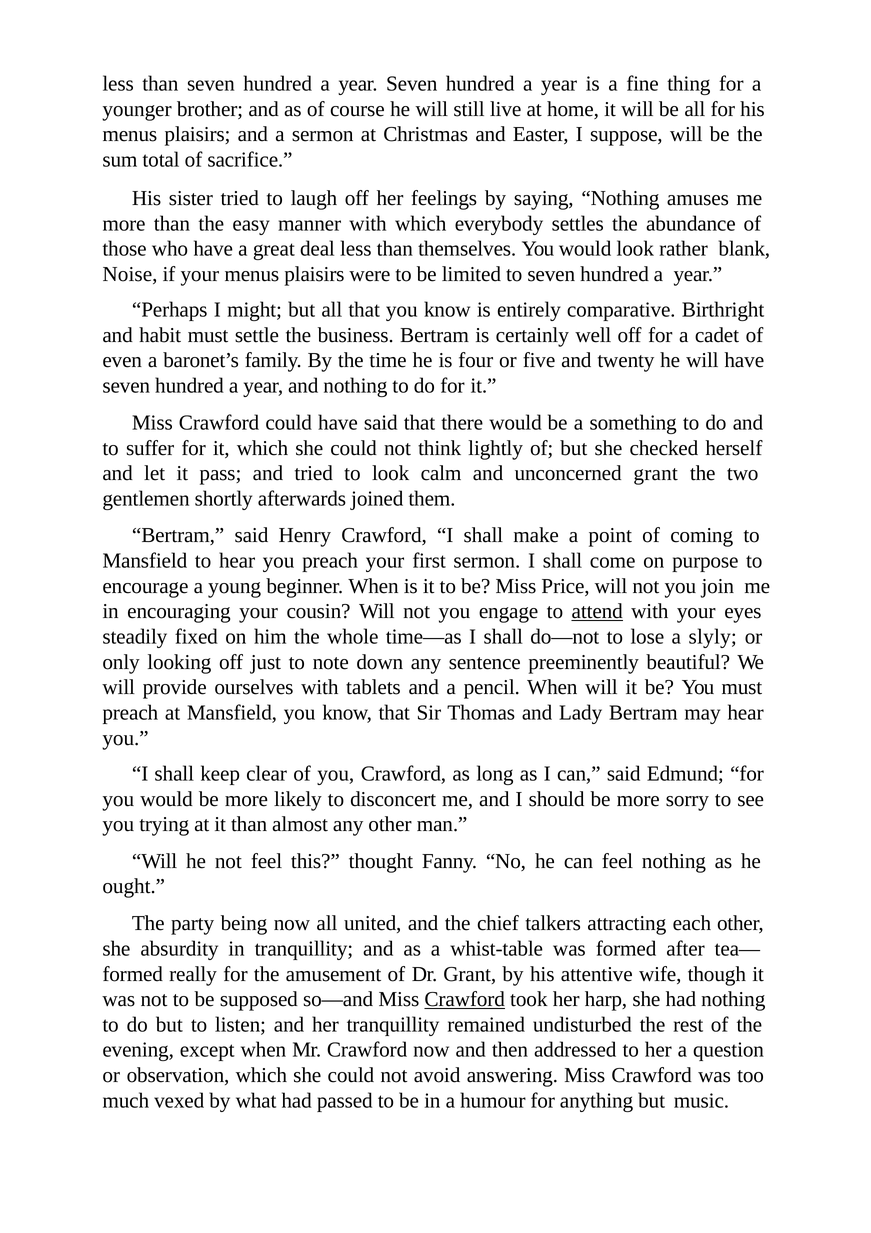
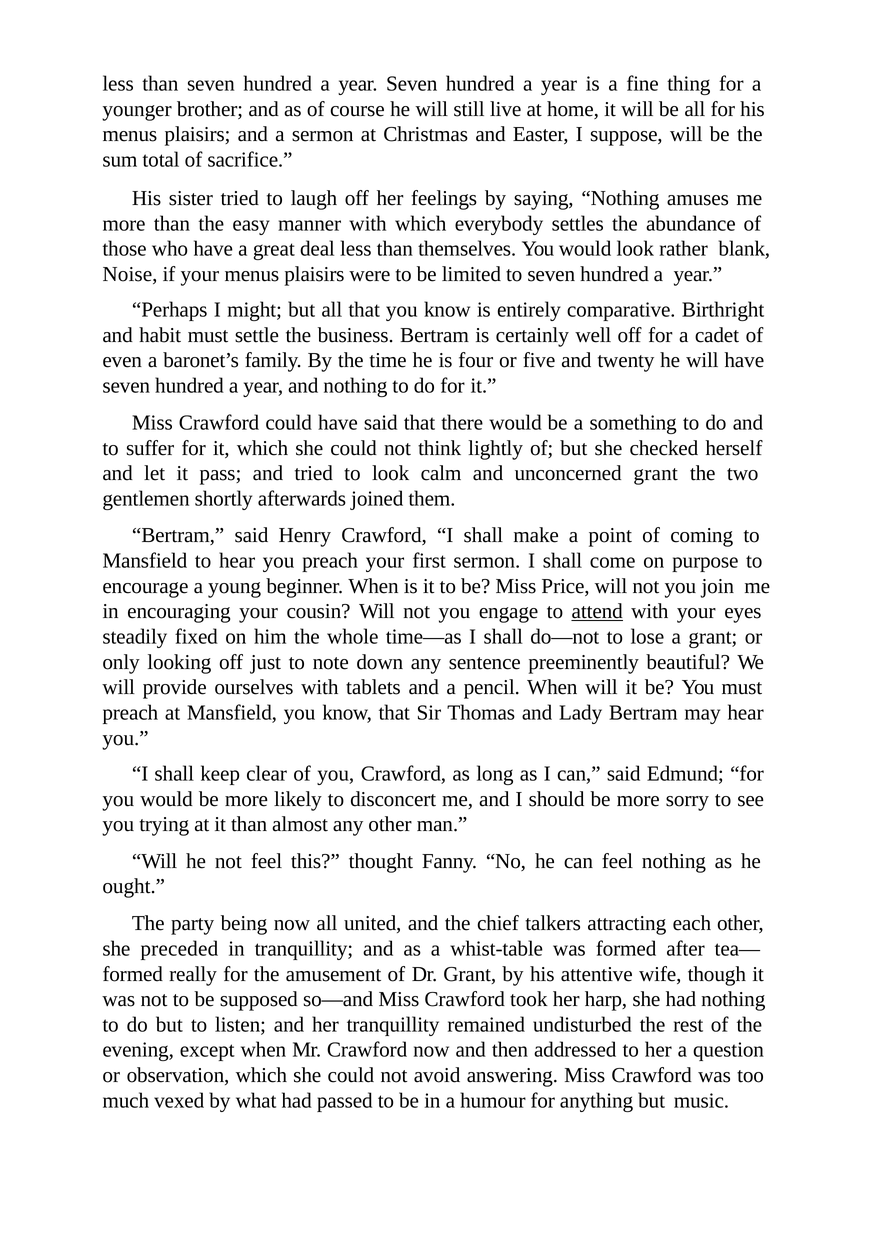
a slyly: slyly -> grant
absurdity: absurdity -> preceded
Crawford at (465, 999) underline: present -> none
